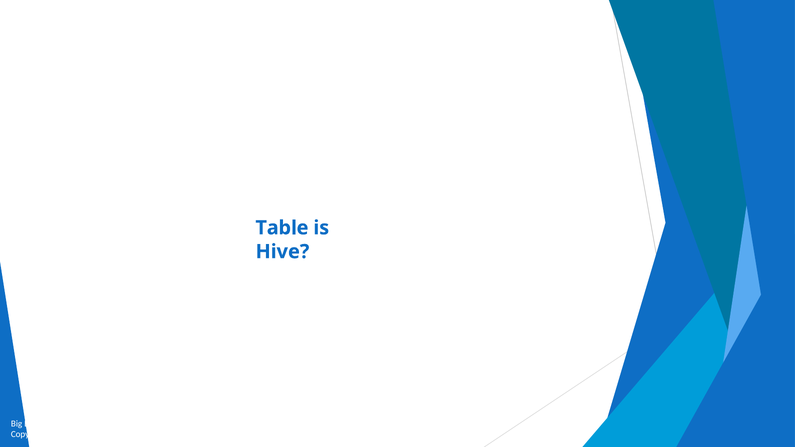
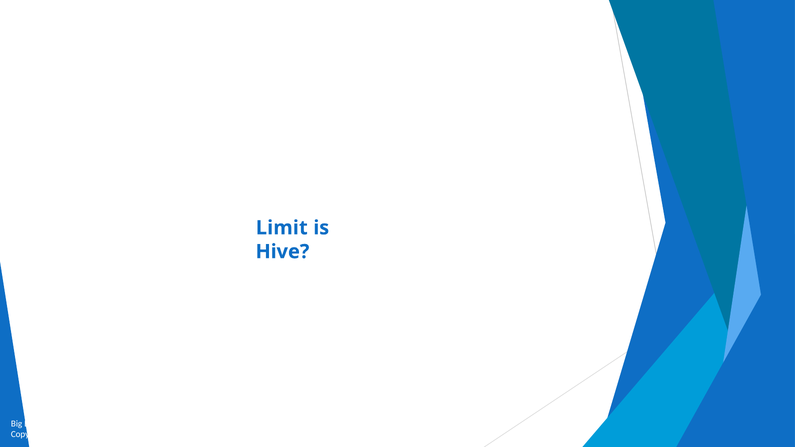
Table: Table -> Limit
